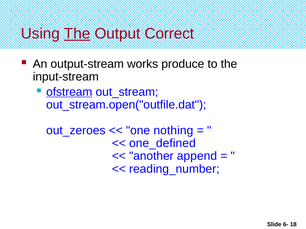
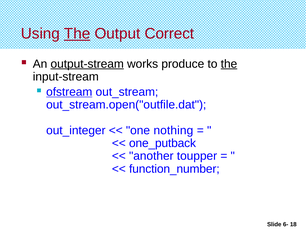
output-stream underline: none -> present
the at (229, 64) underline: none -> present
out_zeroes: out_zeroes -> out_integer
one_defined: one_defined -> one_putback
append: append -> toupper
reading_number: reading_number -> function_number
